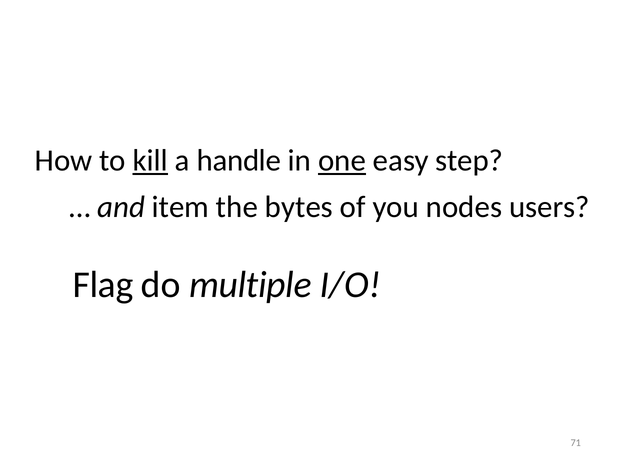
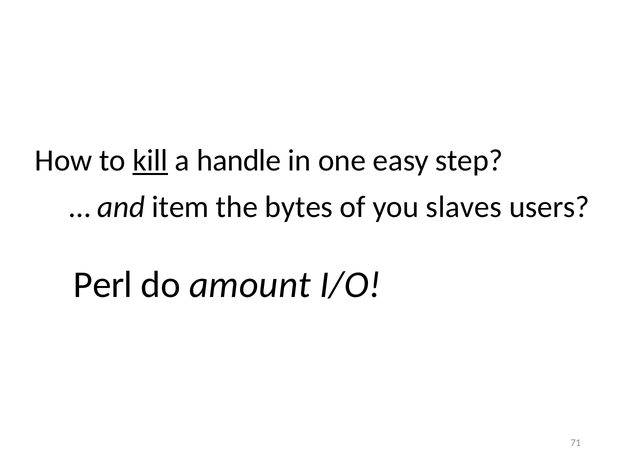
one underline: present -> none
nodes: nodes -> slaves
Flag: Flag -> Perl
multiple: multiple -> amount
